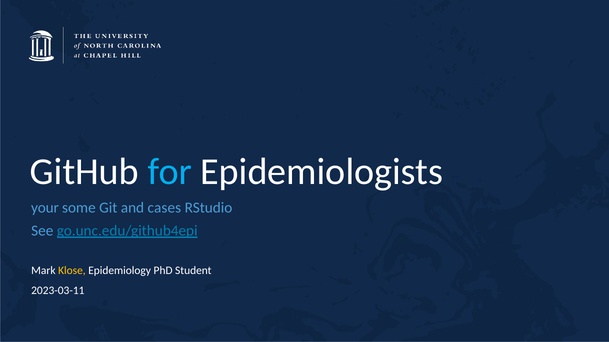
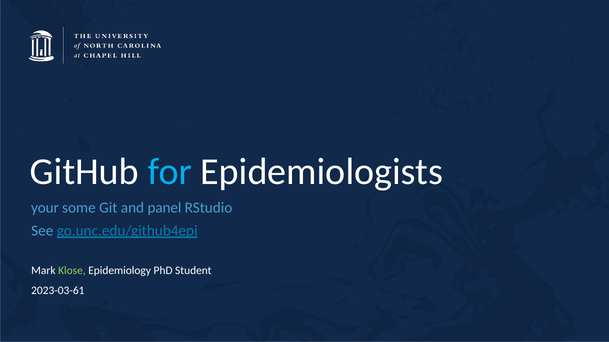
cases: cases -> panel
Klose colour: yellow -> light green
2023-03-11: 2023-03-11 -> 2023-03-61
